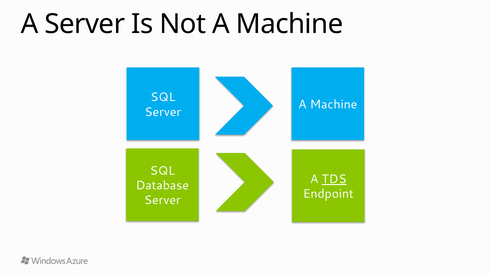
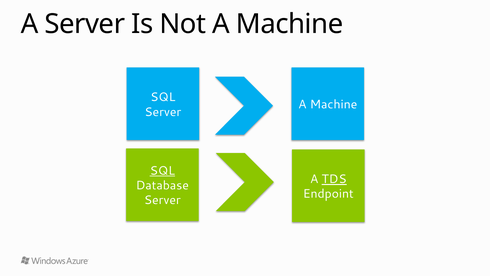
SQL at (162, 171) underline: none -> present
